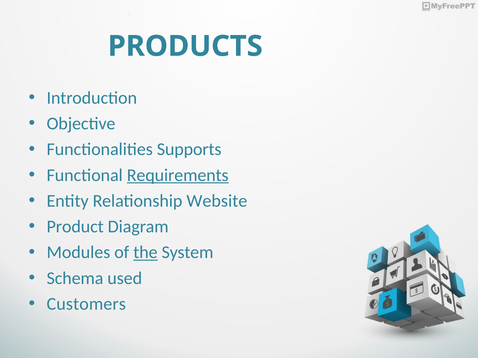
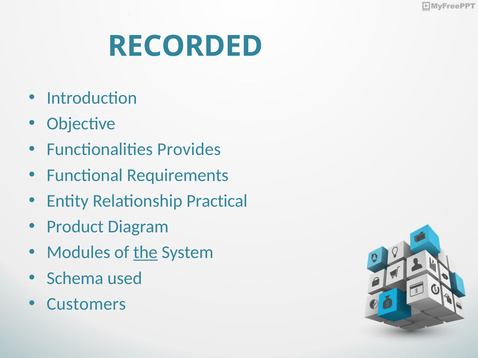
PRODUCTS: PRODUCTS -> RECORDED
Supports: Supports -> Provides
Requirements underline: present -> none
Website: Website -> Practical
